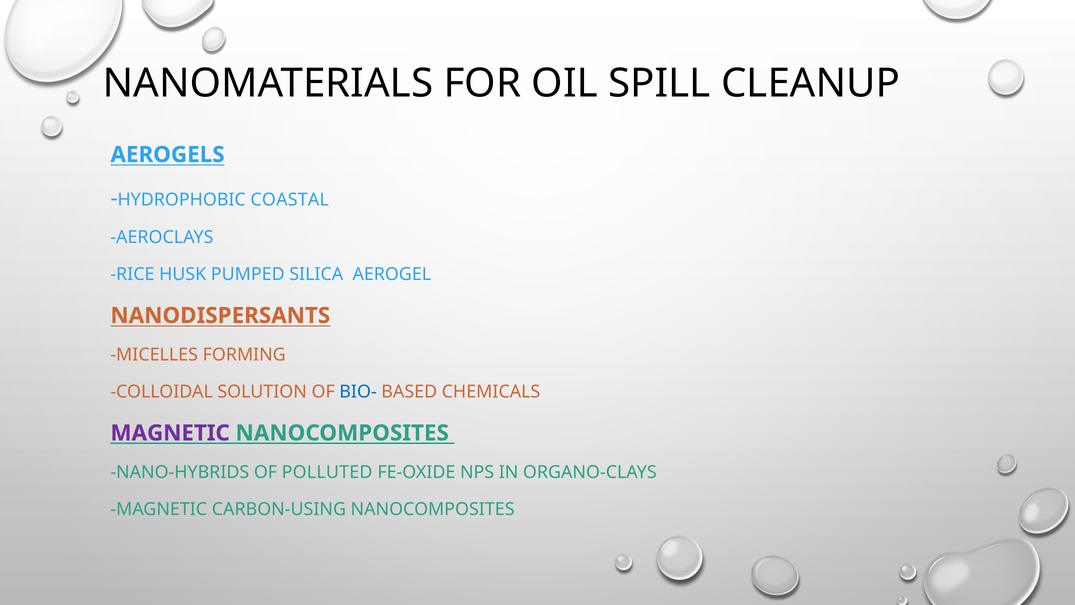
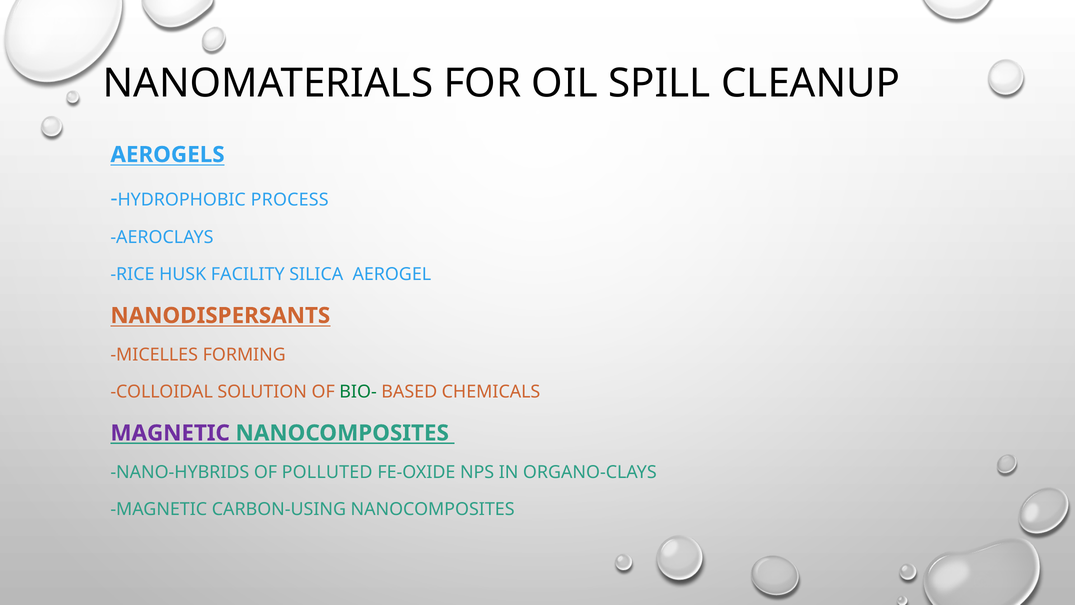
COASTAL: COASTAL -> PROCESS
PUMPED: PUMPED -> FACILITY
BIO- colour: blue -> green
